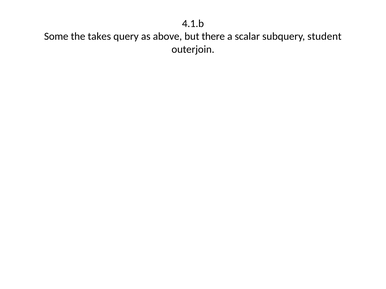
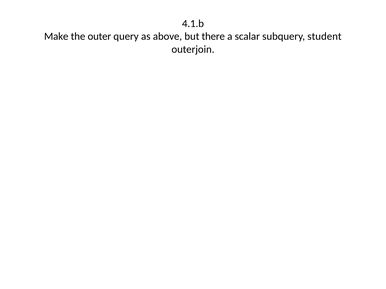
Some: Some -> Make
takes: takes -> outer
